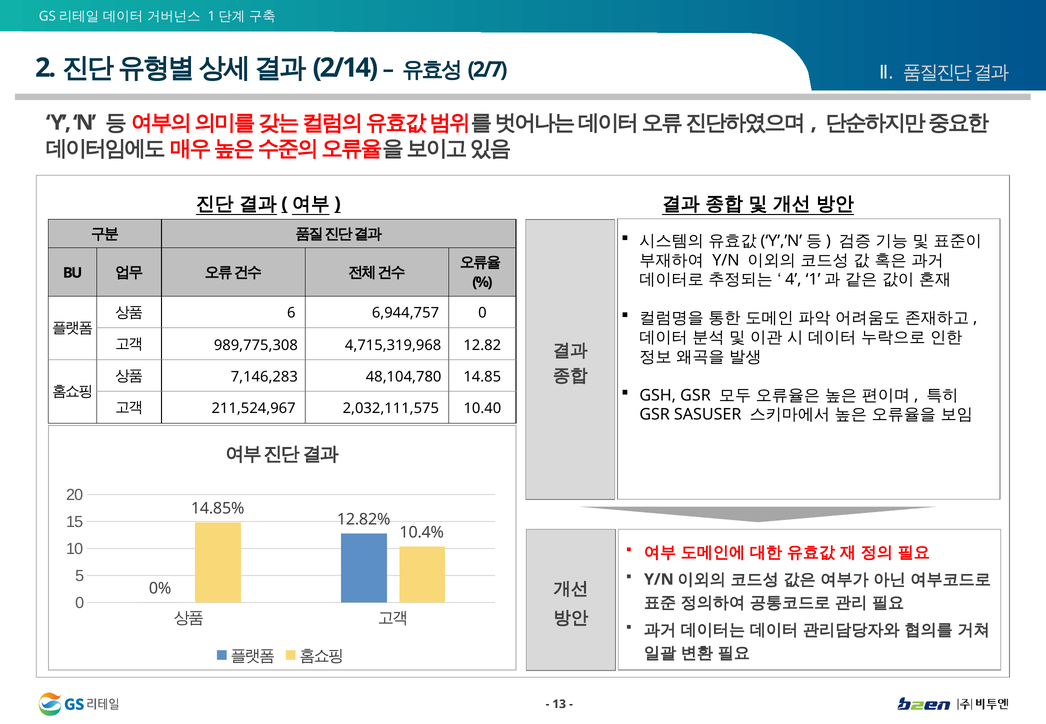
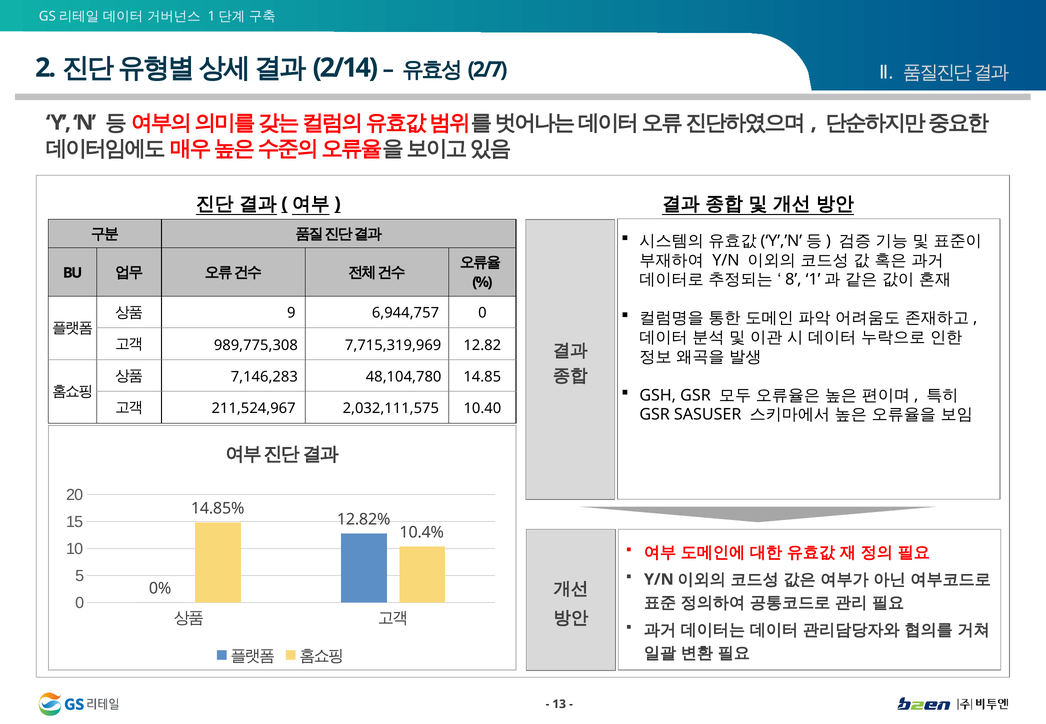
4: 4 -> 8
6: 6 -> 9
4,715,319,968: 4,715,319,968 -> 7,715,319,969
